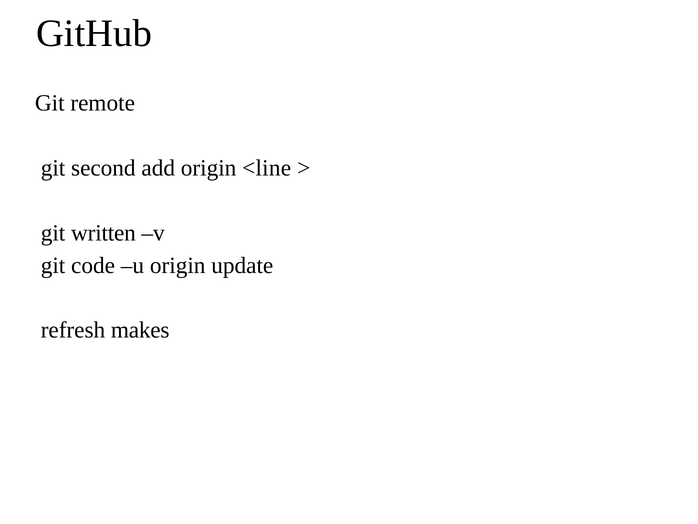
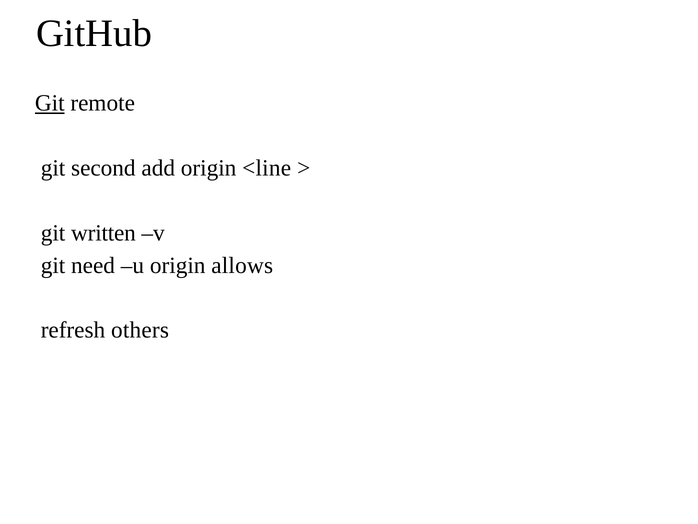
Git at (50, 103) underline: none -> present
code: code -> need
update: update -> allows
makes: makes -> others
